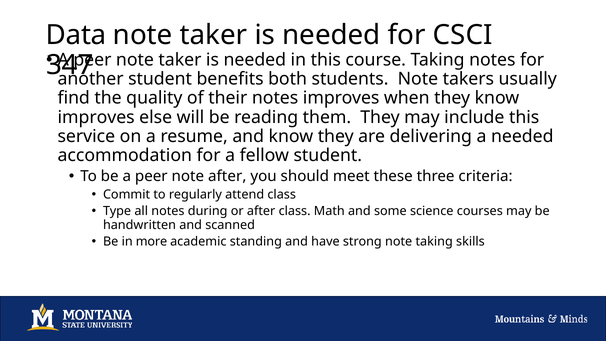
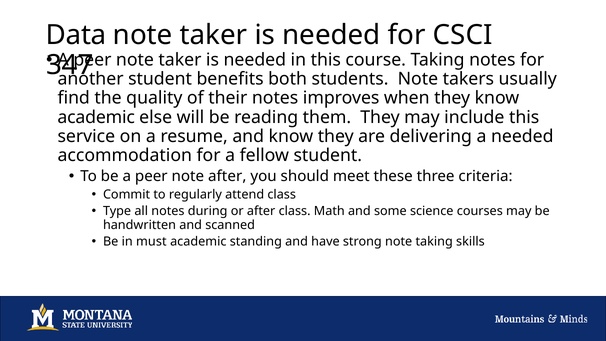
improves at (96, 117): improves -> academic
more: more -> must
